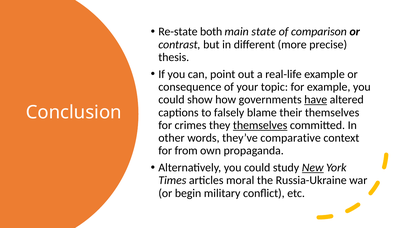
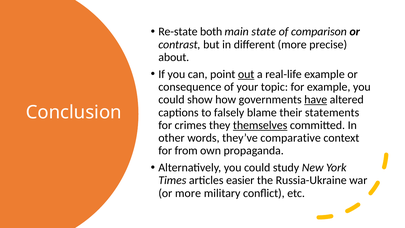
thesis: thesis -> about
out underline: none -> present
their themselves: themselves -> statements
New underline: present -> none
moral: moral -> easier
or begin: begin -> more
